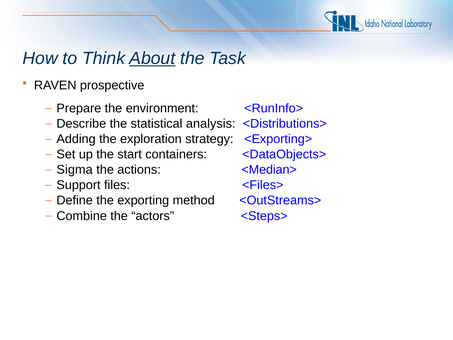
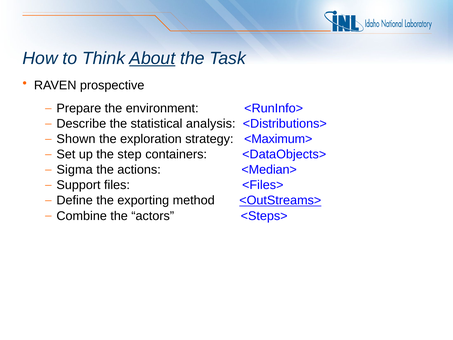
Adding: Adding -> Shown
<Exporting>: <Exporting> -> <Maximum>
start: start -> step
<OutStreams> underline: none -> present
